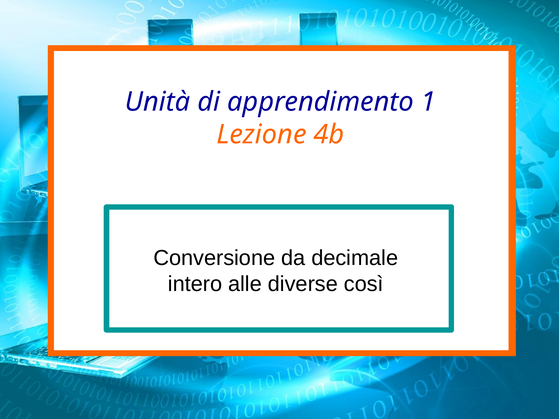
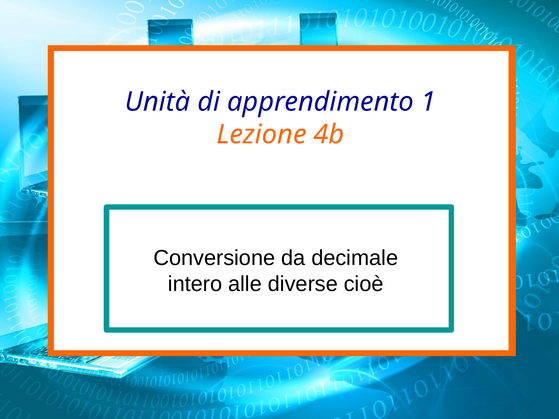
così: così -> cioè
